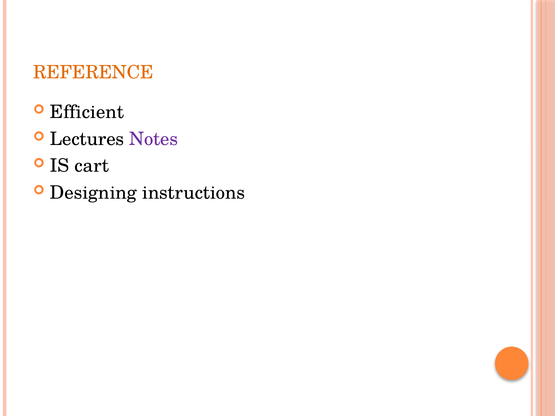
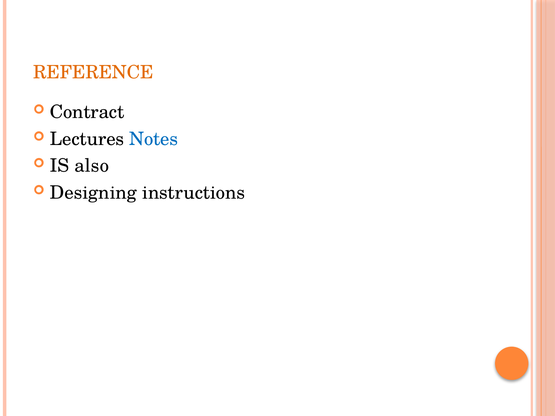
Efficient: Efficient -> Contract
Notes colour: purple -> blue
cart: cart -> also
